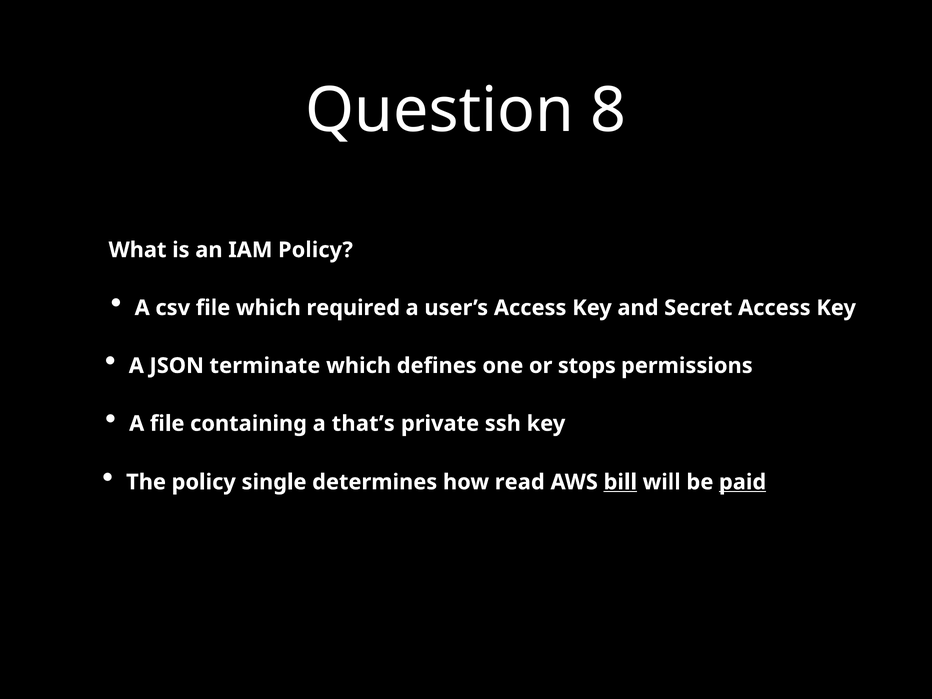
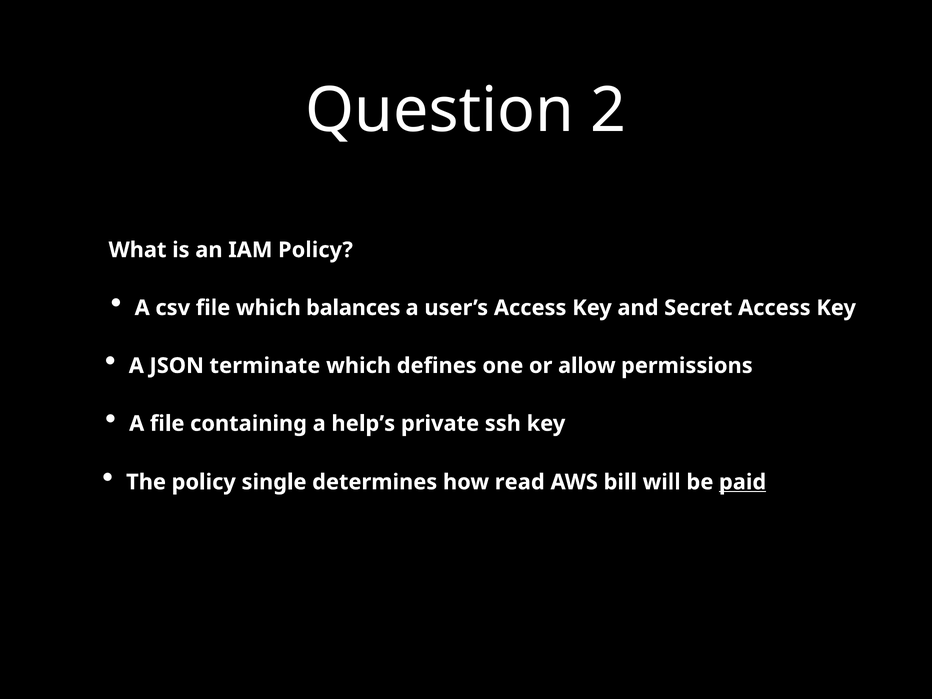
8: 8 -> 2
required: required -> balances
stops: stops -> allow
that’s: that’s -> help’s
bill underline: present -> none
